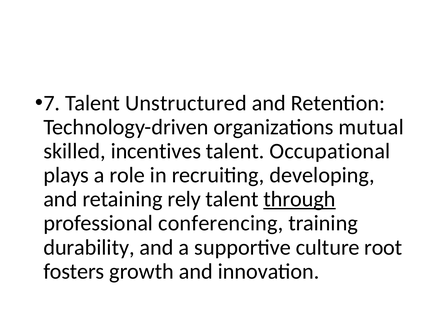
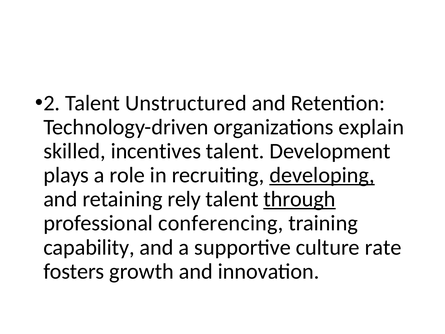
7: 7 -> 2
mutual: mutual -> explain
Occupational: Occupational -> Development
developing underline: none -> present
durability: durability -> capability
root: root -> rate
